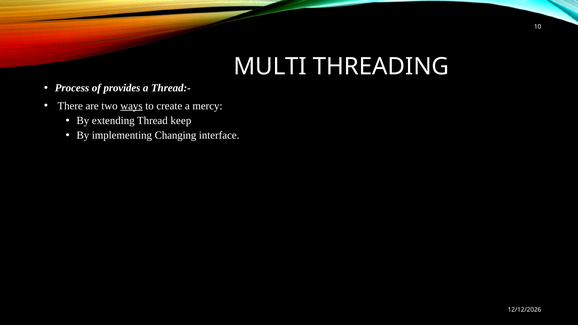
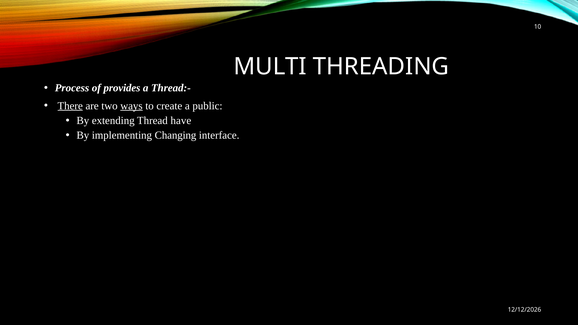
There underline: none -> present
mercy: mercy -> public
keep: keep -> have
